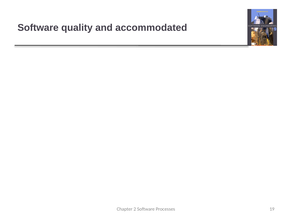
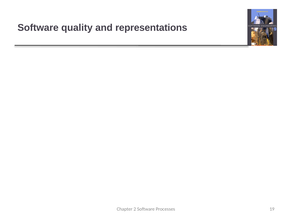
accommodated: accommodated -> representations
